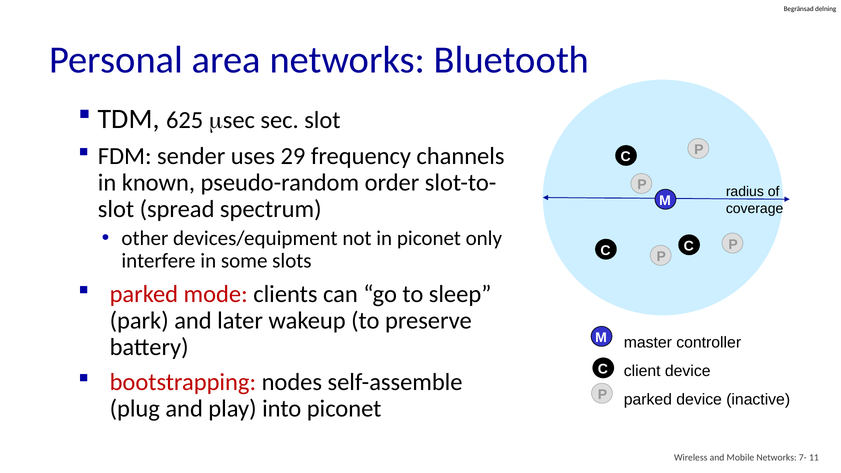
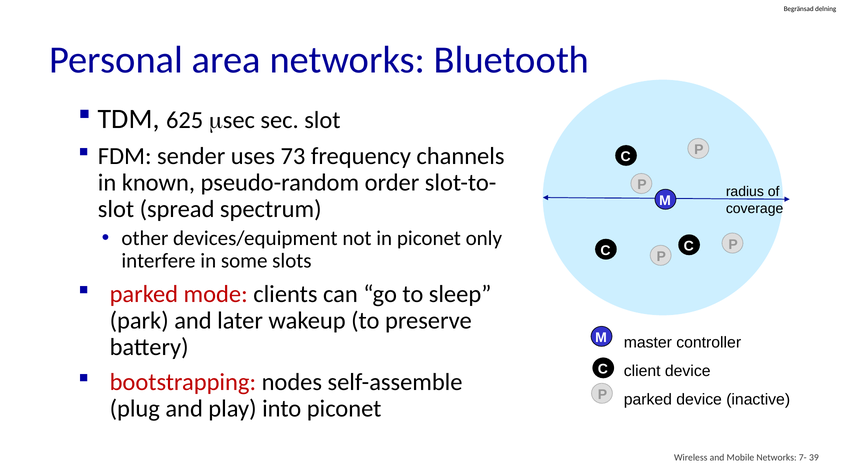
29: 29 -> 73
11: 11 -> 39
